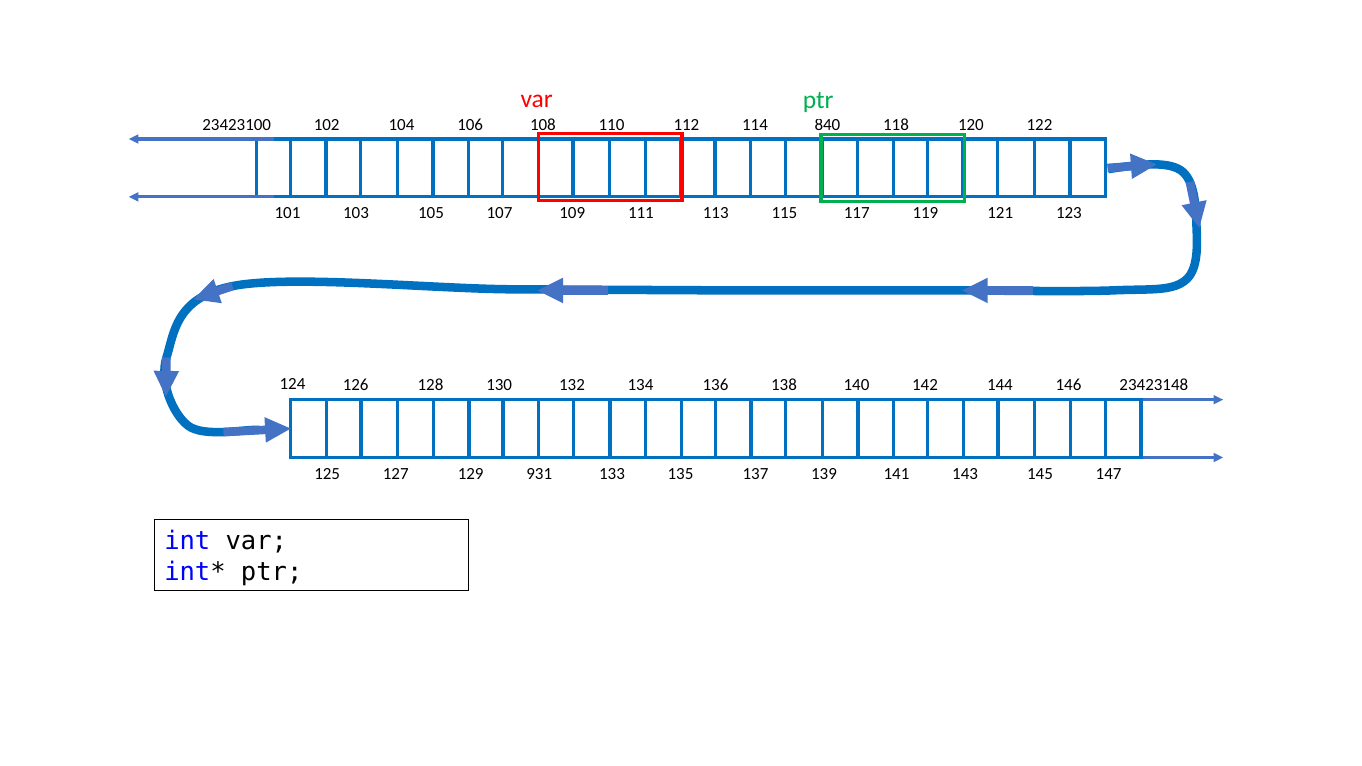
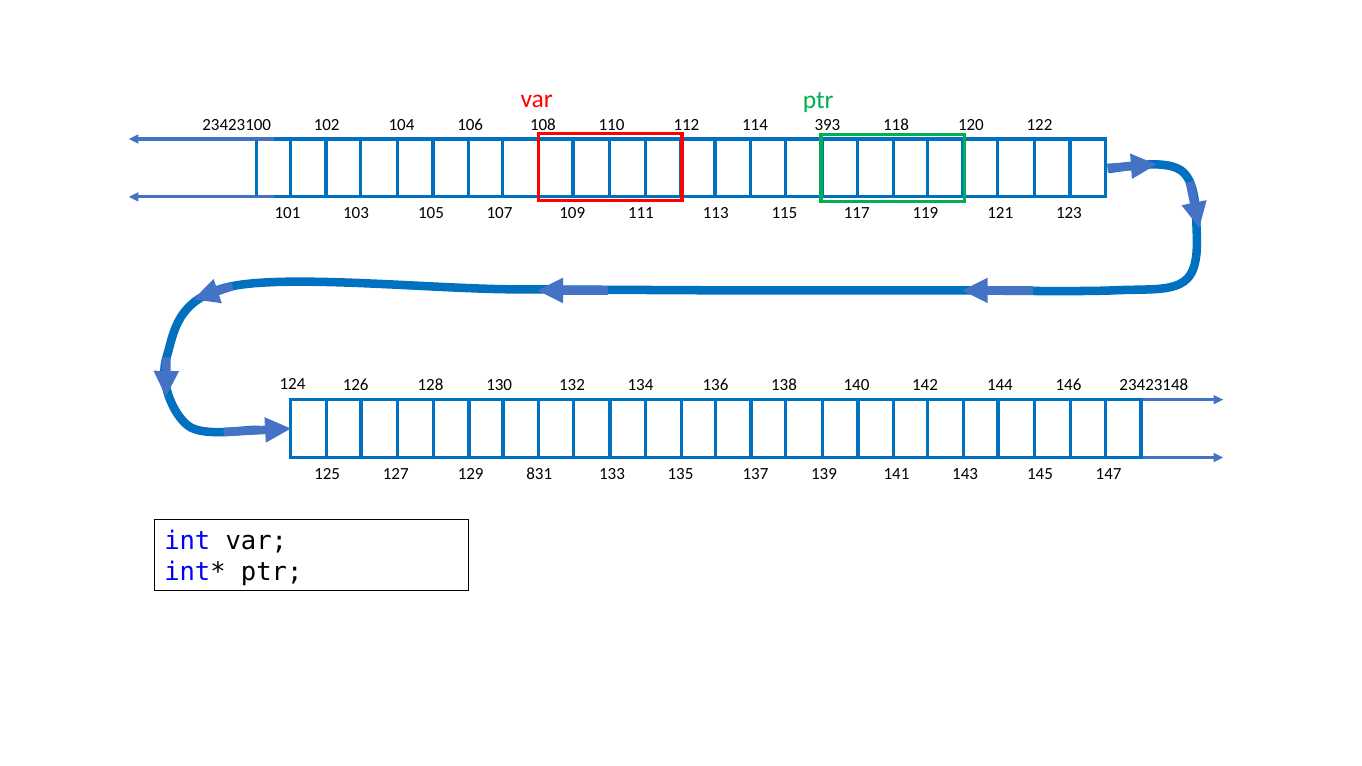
840: 840 -> 393
931: 931 -> 831
